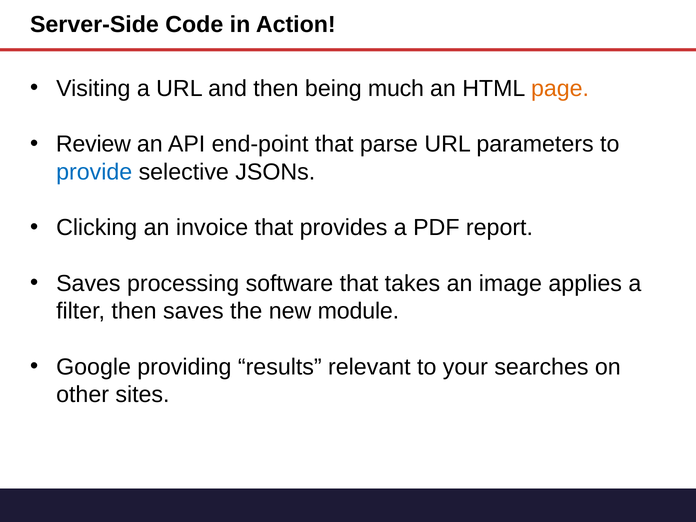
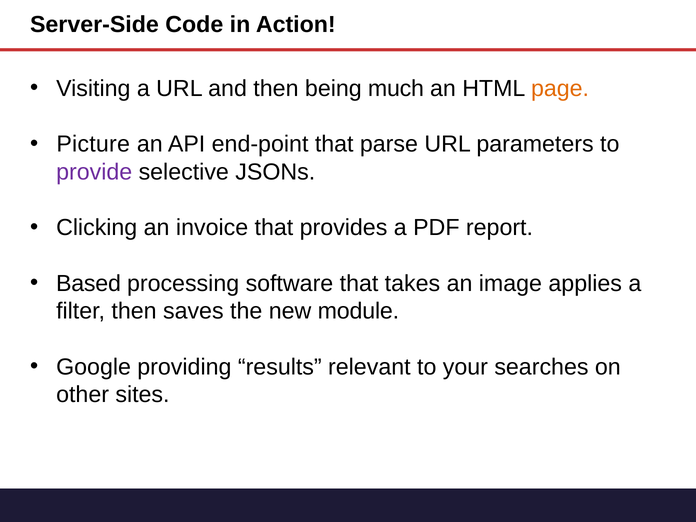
Review: Review -> Picture
provide colour: blue -> purple
Saves at (88, 283): Saves -> Based
